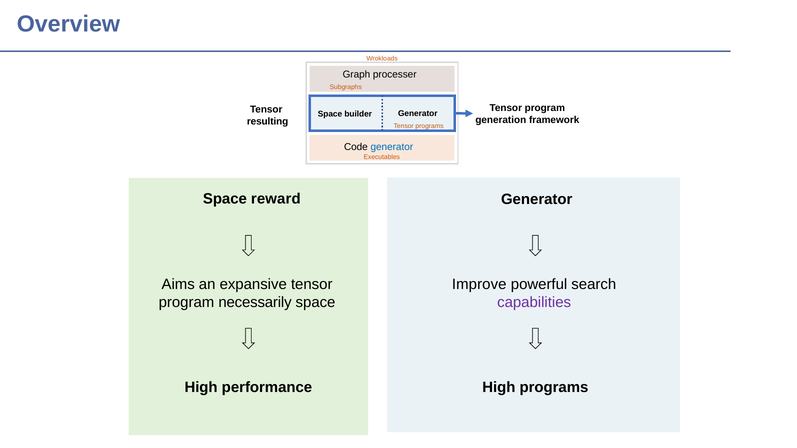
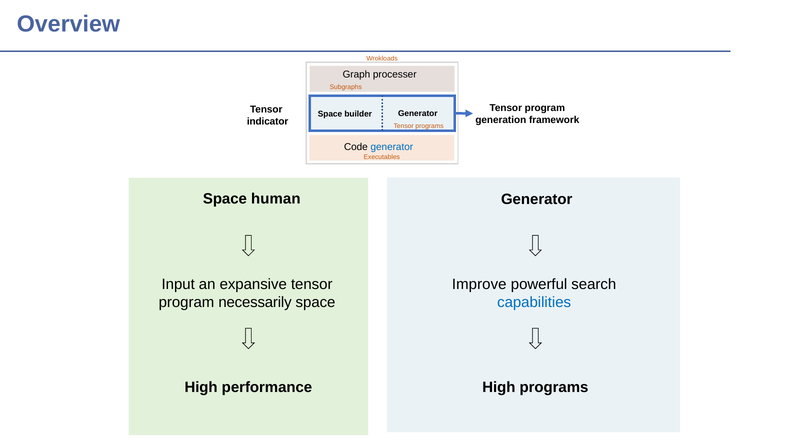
resulting: resulting -> indicator
reward: reward -> human
Aims: Aims -> Input
capabilities colour: purple -> blue
